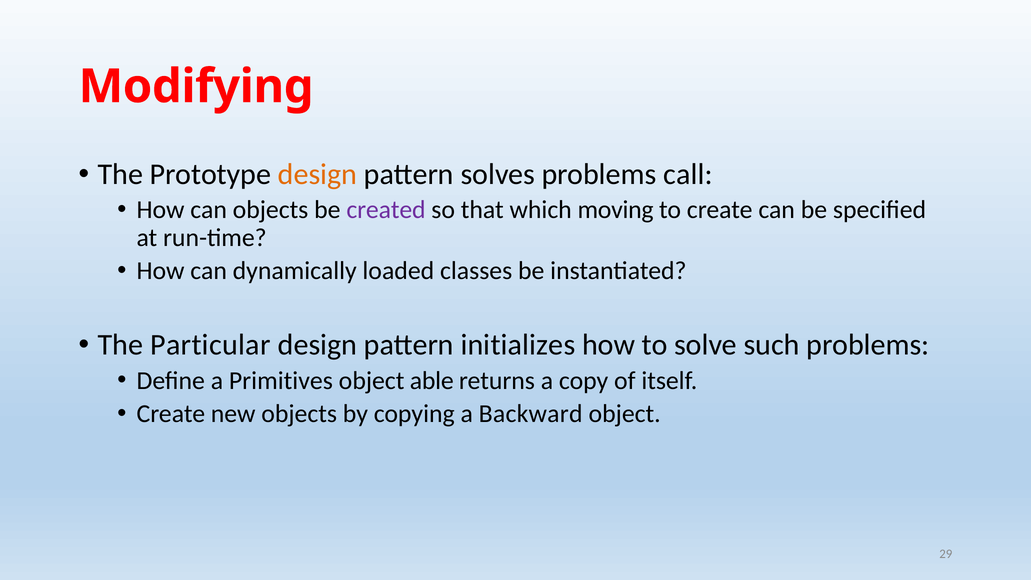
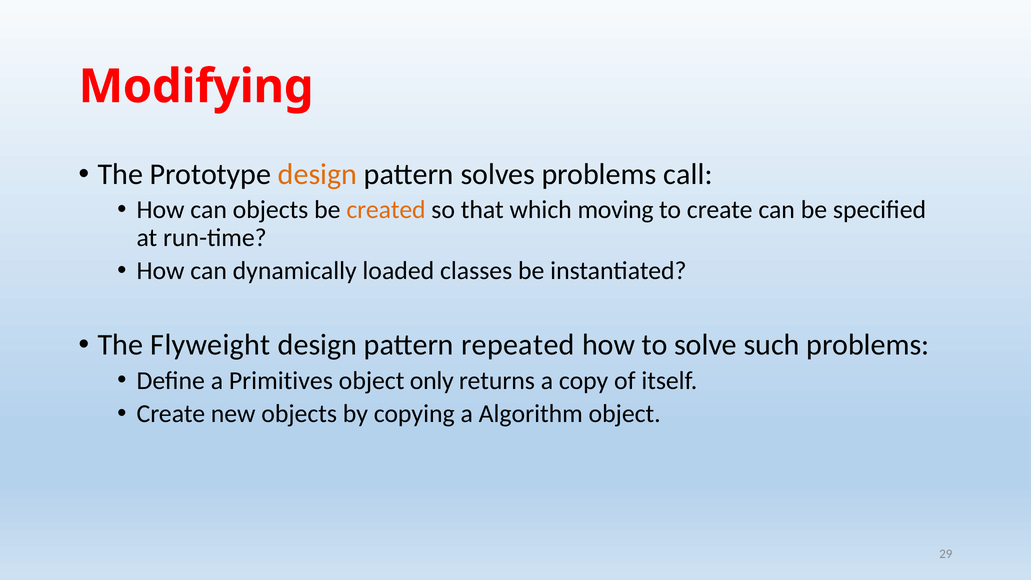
created colour: purple -> orange
Particular: Particular -> Flyweight
initializes: initializes -> repeated
able: able -> only
Backward: Backward -> Algorithm
